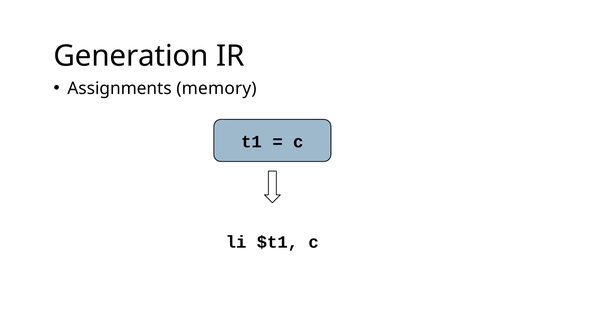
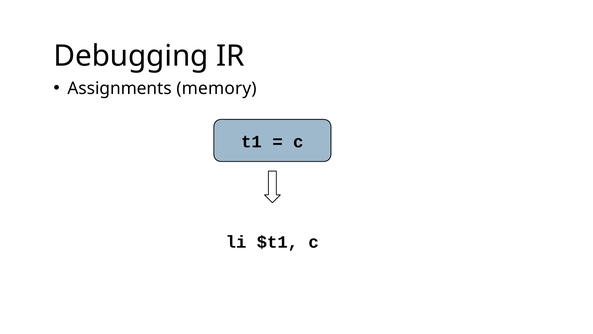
Generation: Generation -> Debugging
